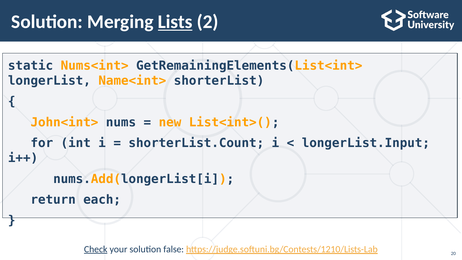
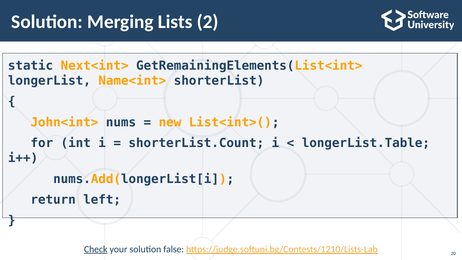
Lists underline: present -> none
Nums<int>: Nums<int> -> Next<int>
longerList.Input: longerList.Input -> longerList.Table
each: each -> left
